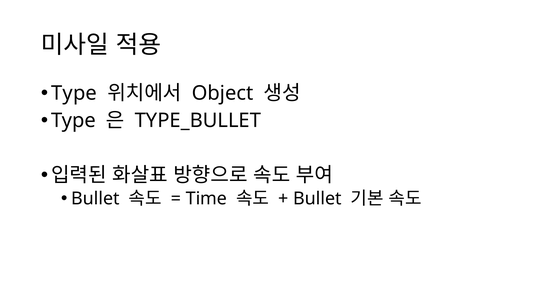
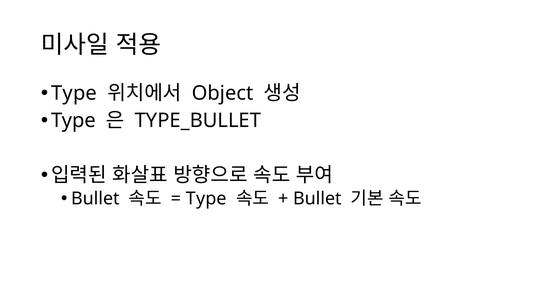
Time at (206, 199): Time -> Type
